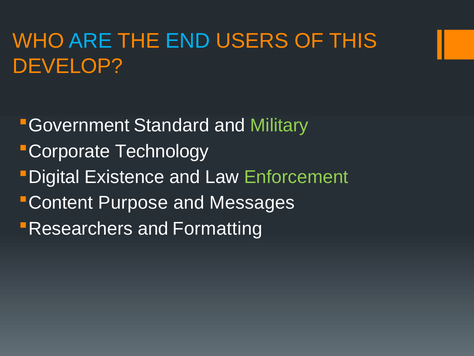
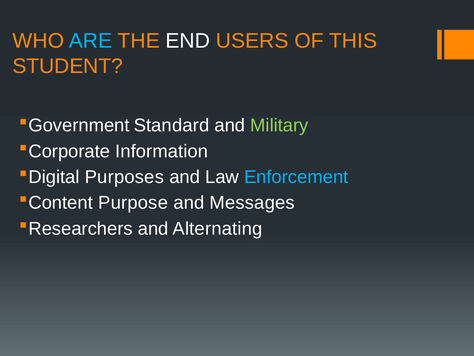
END colour: light blue -> white
DEVELOP: DEVELOP -> STUDENT
Technology: Technology -> Information
Existence: Existence -> Purposes
Enforcement colour: light green -> light blue
Formatting: Formatting -> Alternating
